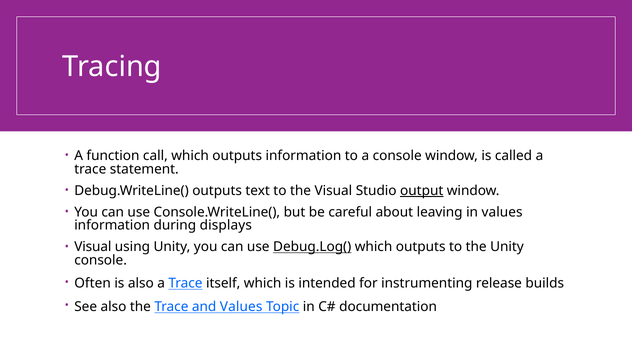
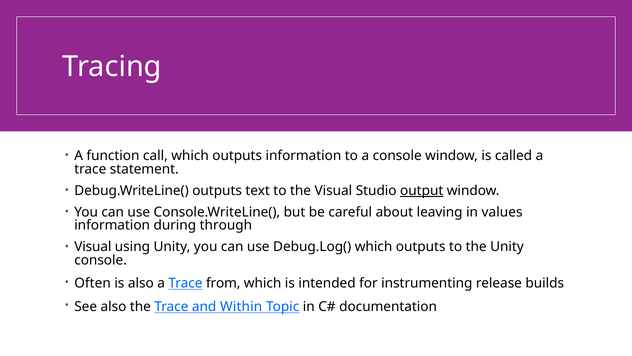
displays: displays -> through
Debug.Log( underline: present -> none
itself: itself -> from
and Values: Values -> Within
